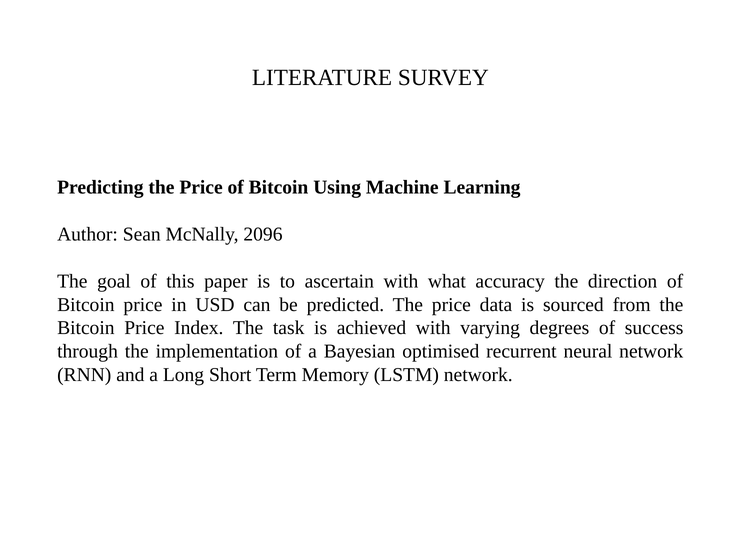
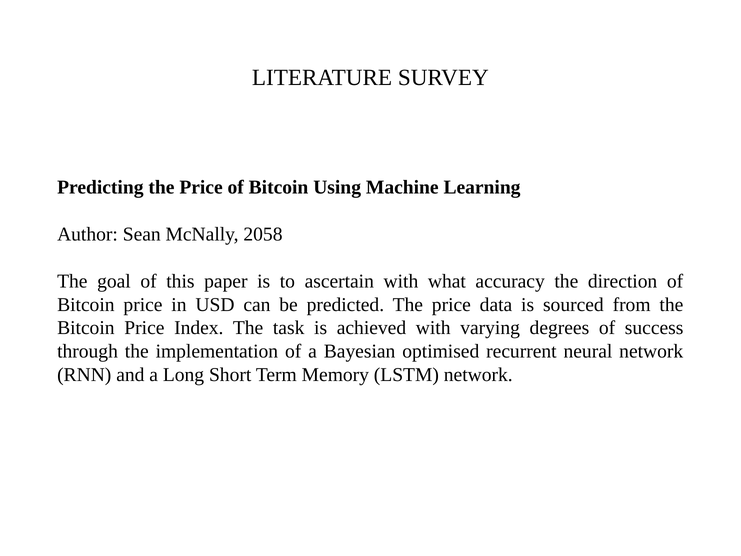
2096: 2096 -> 2058
